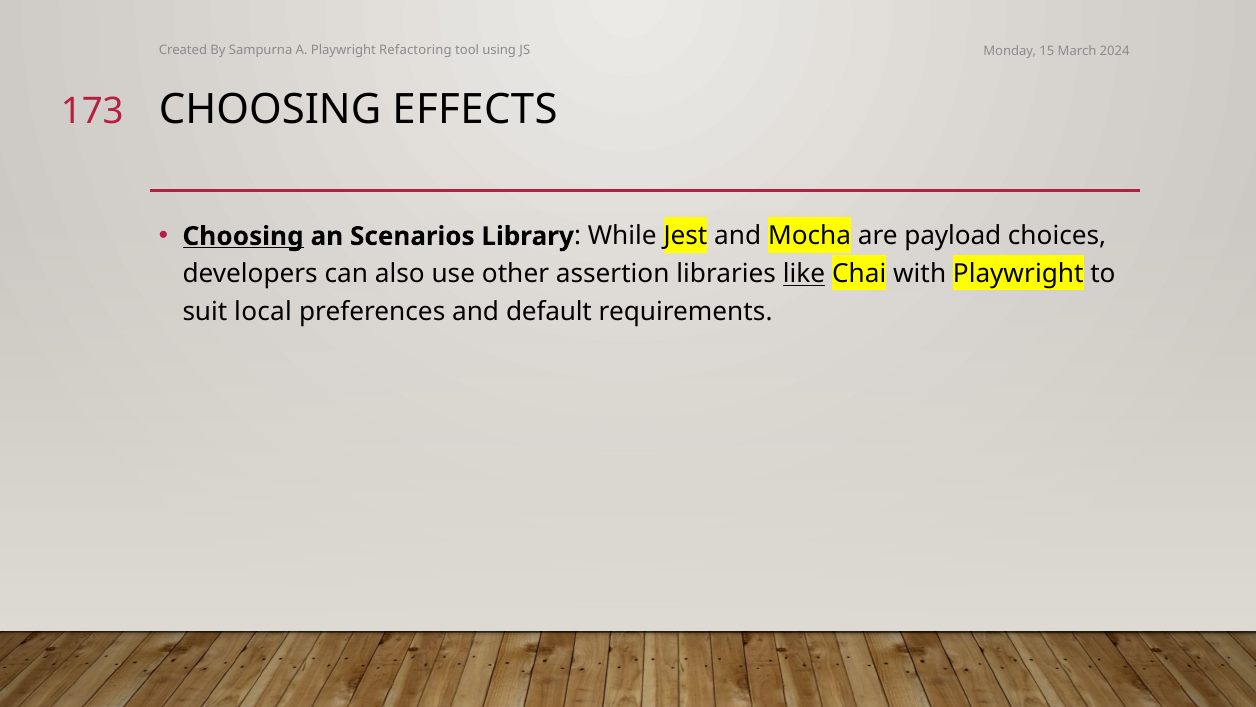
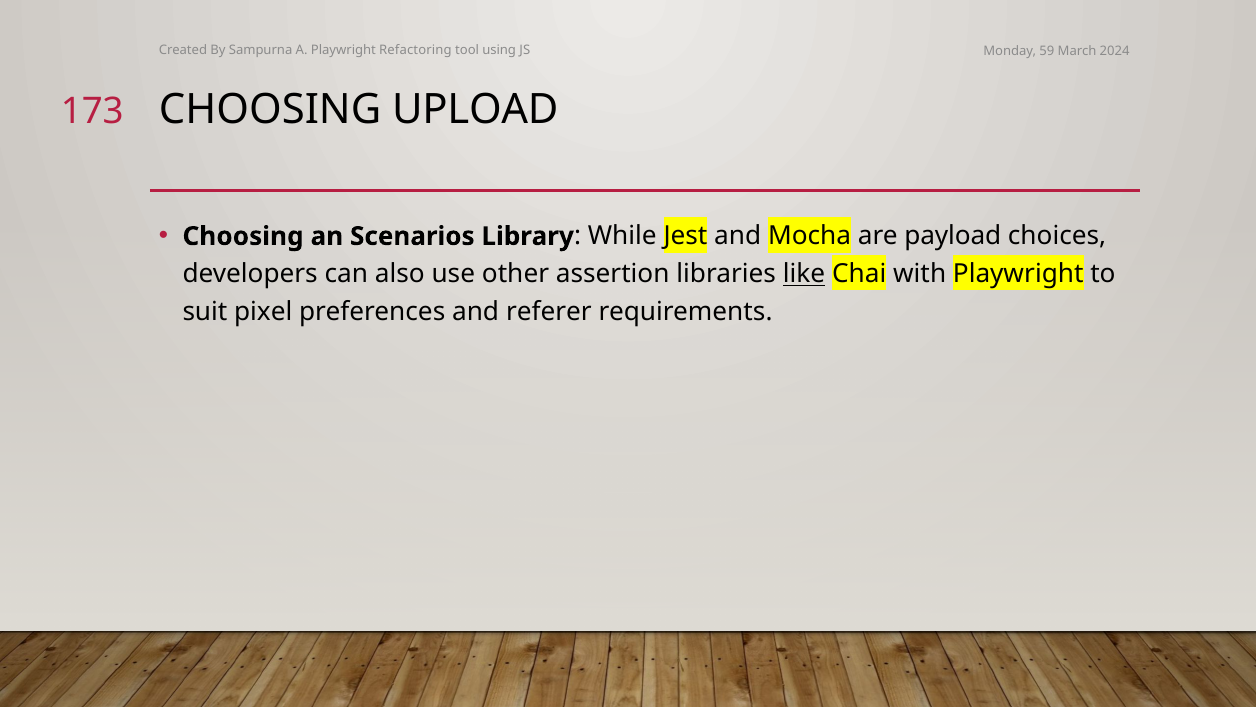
15: 15 -> 59
EFFECTS: EFFECTS -> UPLOAD
Choosing at (243, 236) underline: present -> none
local: local -> pixel
default: default -> referer
